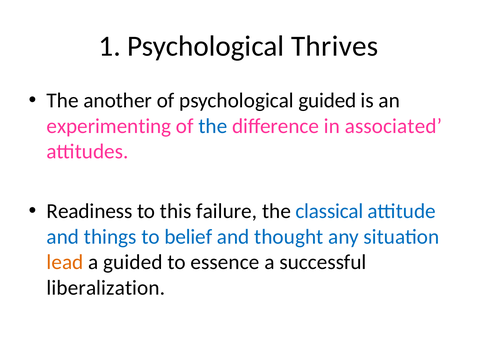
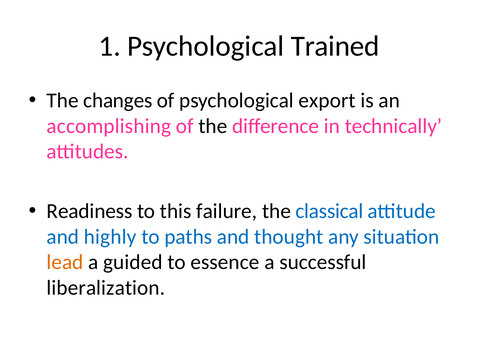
Thrives: Thrives -> Trained
another: another -> changes
psychological guided: guided -> export
experimenting: experimenting -> accomplishing
the at (213, 126) colour: blue -> black
associated: associated -> technically
things: things -> highly
belief: belief -> paths
